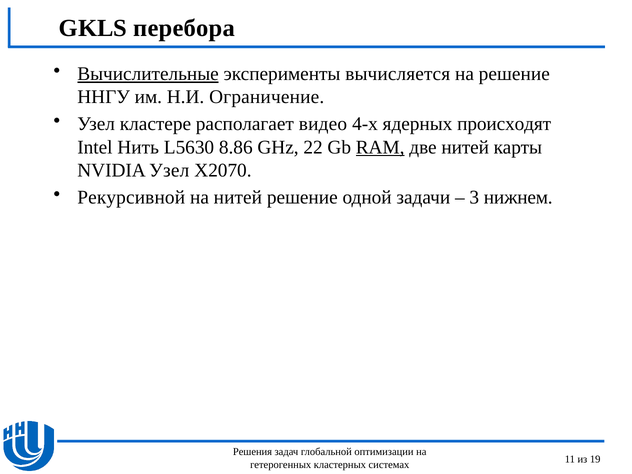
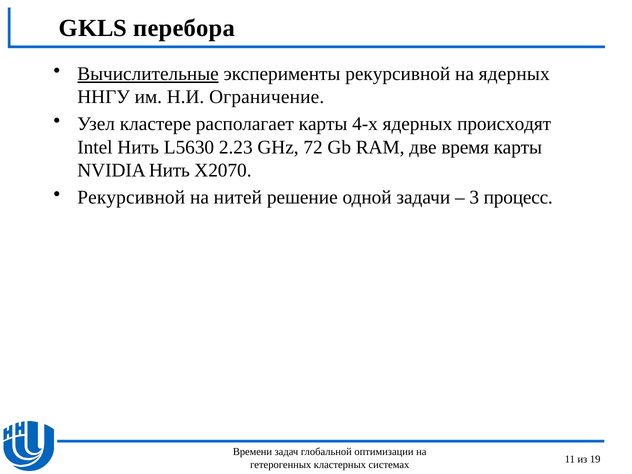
эксперименты вычисляется: вычисляется -> рекурсивной
на решение: решение -> ядерных
располагает видео: видео -> карты
8.86: 8.86 -> 2.23
22: 22 -> 72
RAM underline: present -> none
две нитей: нитей -> время
NVIDIA Узел: Узел -> Нить
нижнем: нижнем -> процесс
Решения: Решения -> Времени
